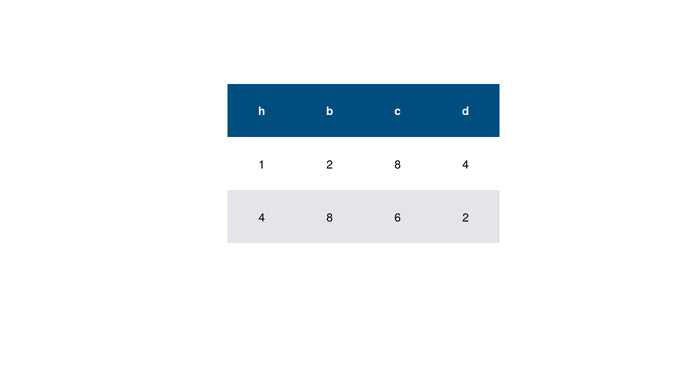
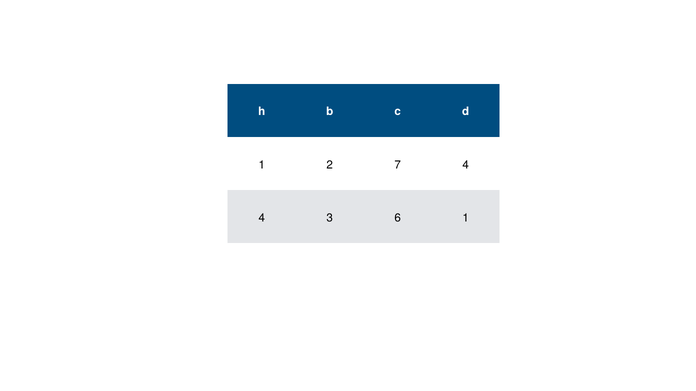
8 at (398, 165): 8 -> 7
4 8: 8 -> 3
6 2: 2 -> 1
